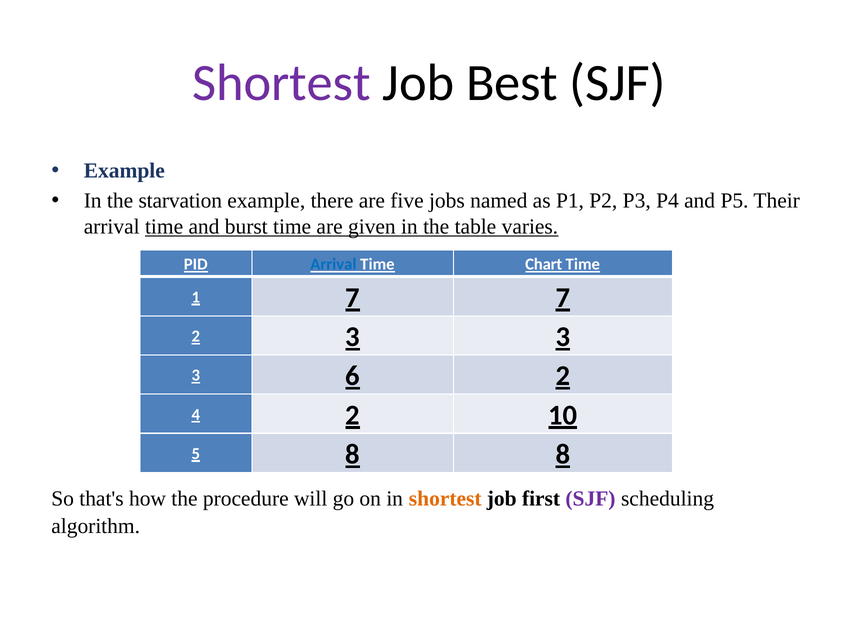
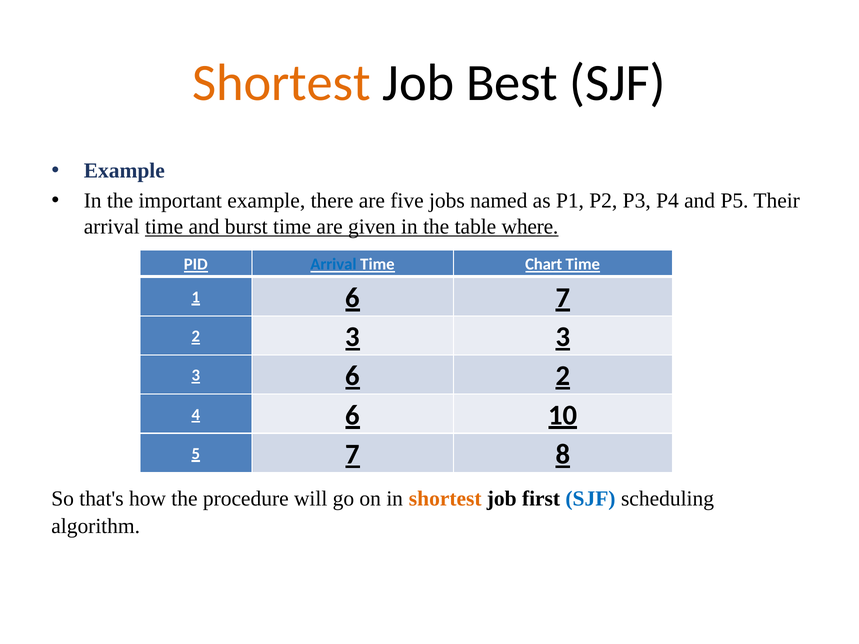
Shortest at (282, 83) colour: purple -> orange
starvation: starvation -> important
varies: varies -> where
1 7: 7 -> 6
4 2: 2 -> 6
5 8: 8 -> 7
SJF at (590, 499) colour: purple -> blue
